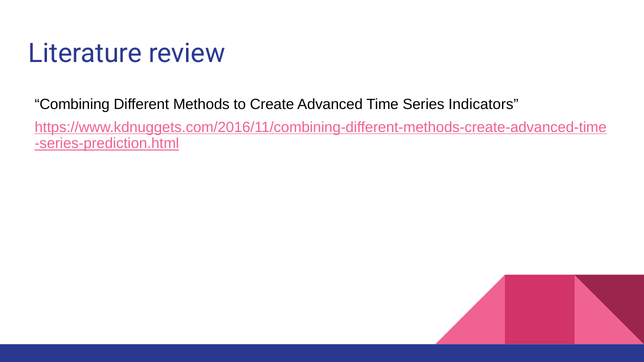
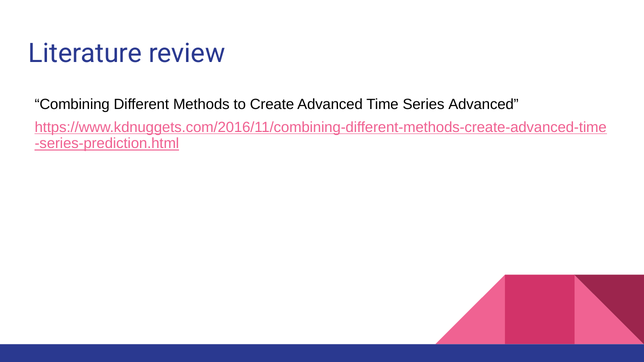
Series Indicators: Indicators -> Advanced
